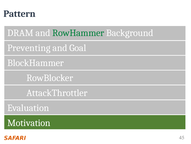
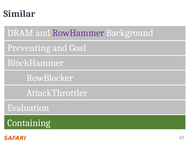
Pattern: Pattern -> Similar
RowHammer colour: green -> purple
Motivation: Motivation -> Containing
